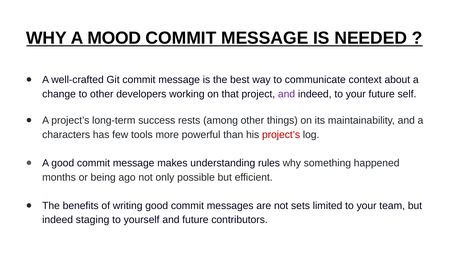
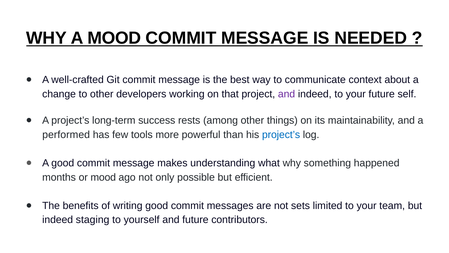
characters: characters -> performed
project’s at (281, 134) colour: red -> blue
rules: rules -> what
or being: being -> mood
